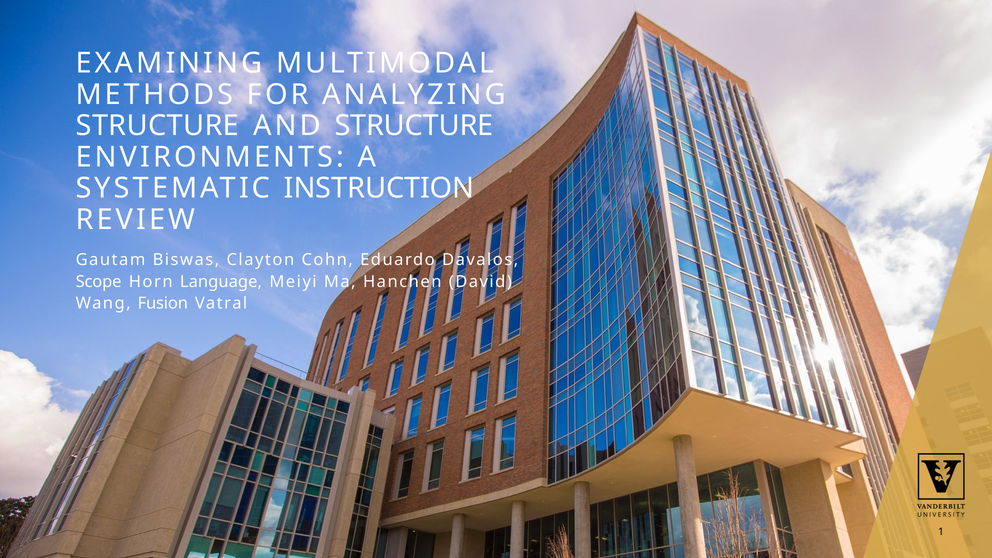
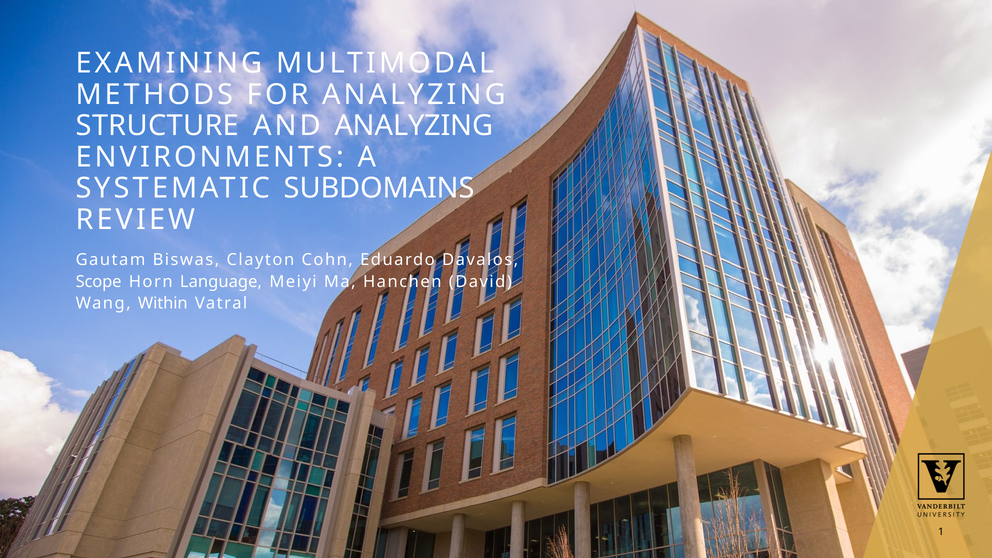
AND STRUCTURE: STRUCTURE -> ANALYZING
INSTRUCTION: INSTRUCTION -> SUBDOMAINS
Fusion: Fusion -> Within
